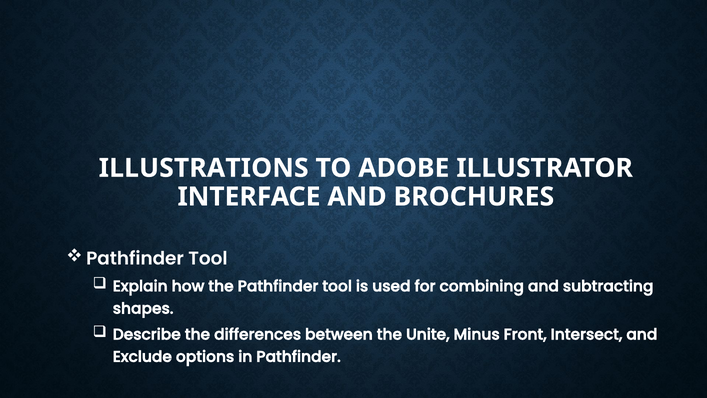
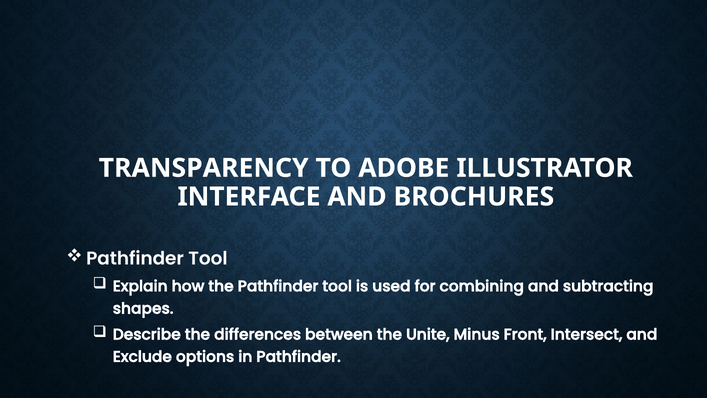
ILLUSTRATIONS: ILLUSTRATIONS -> TRANSPARENCY
